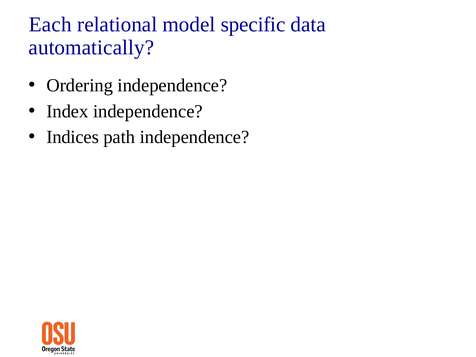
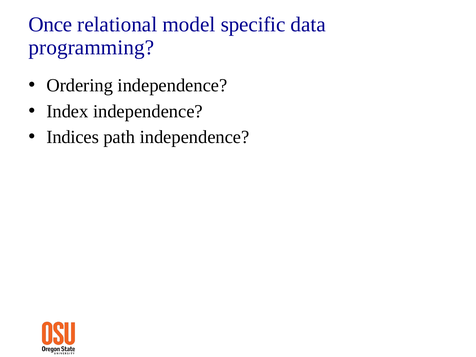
Each: Each -> Once
automatically: automatically -> programming
